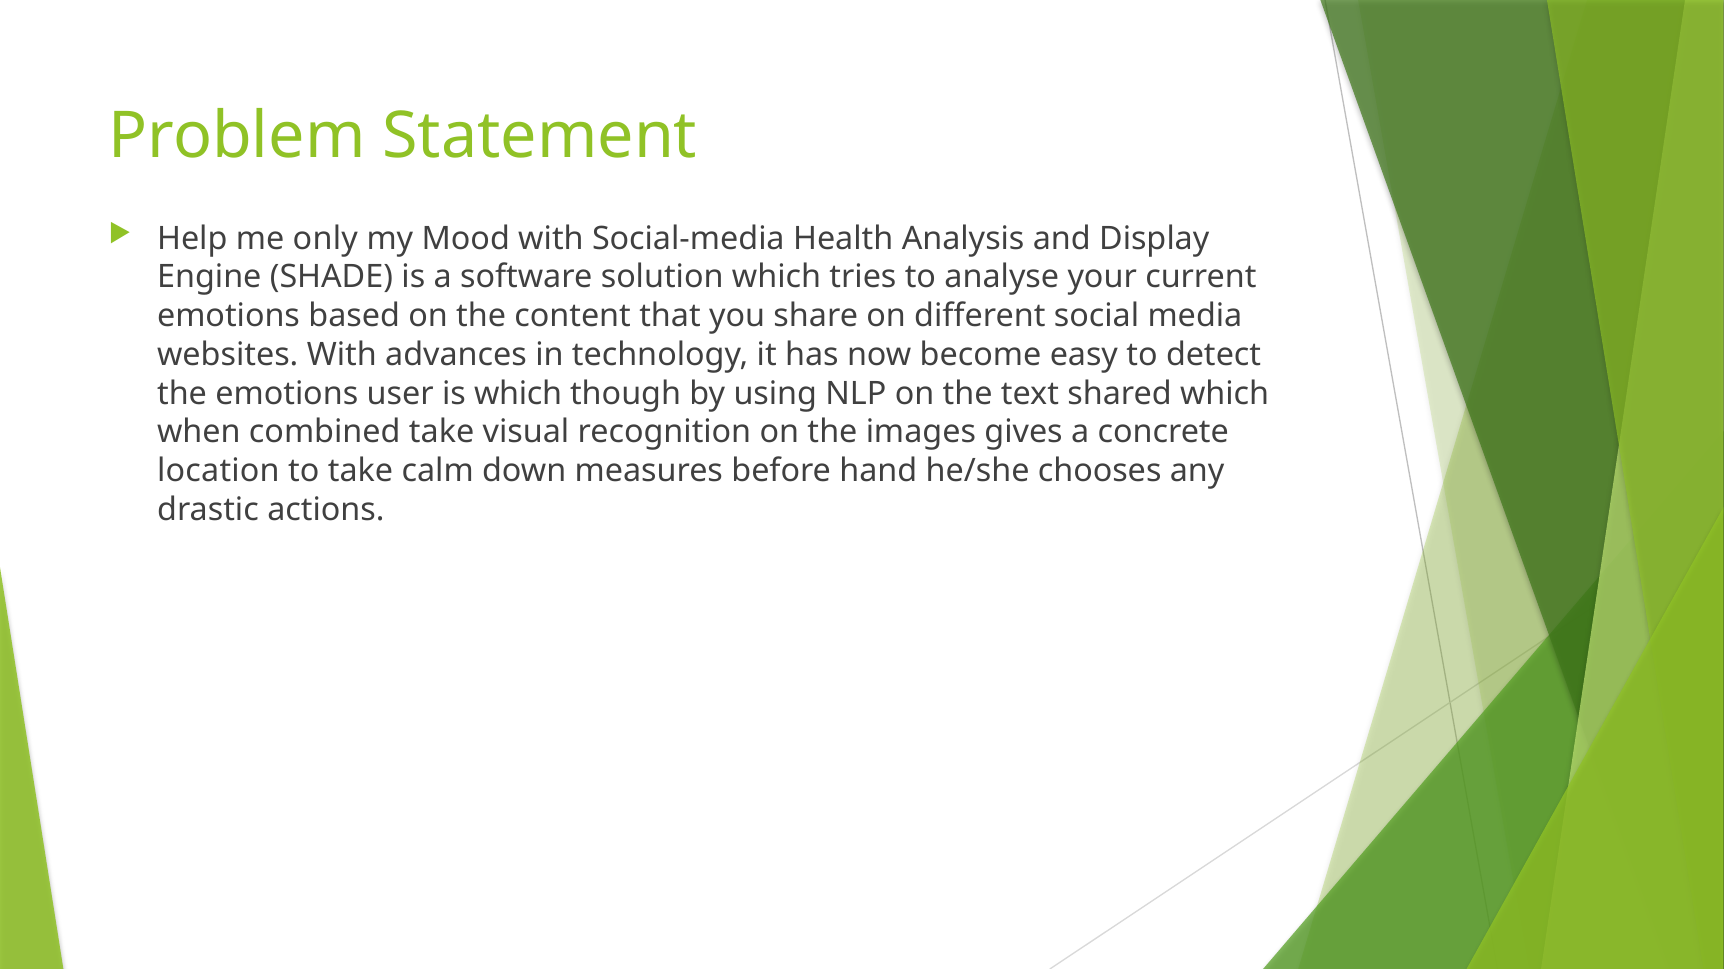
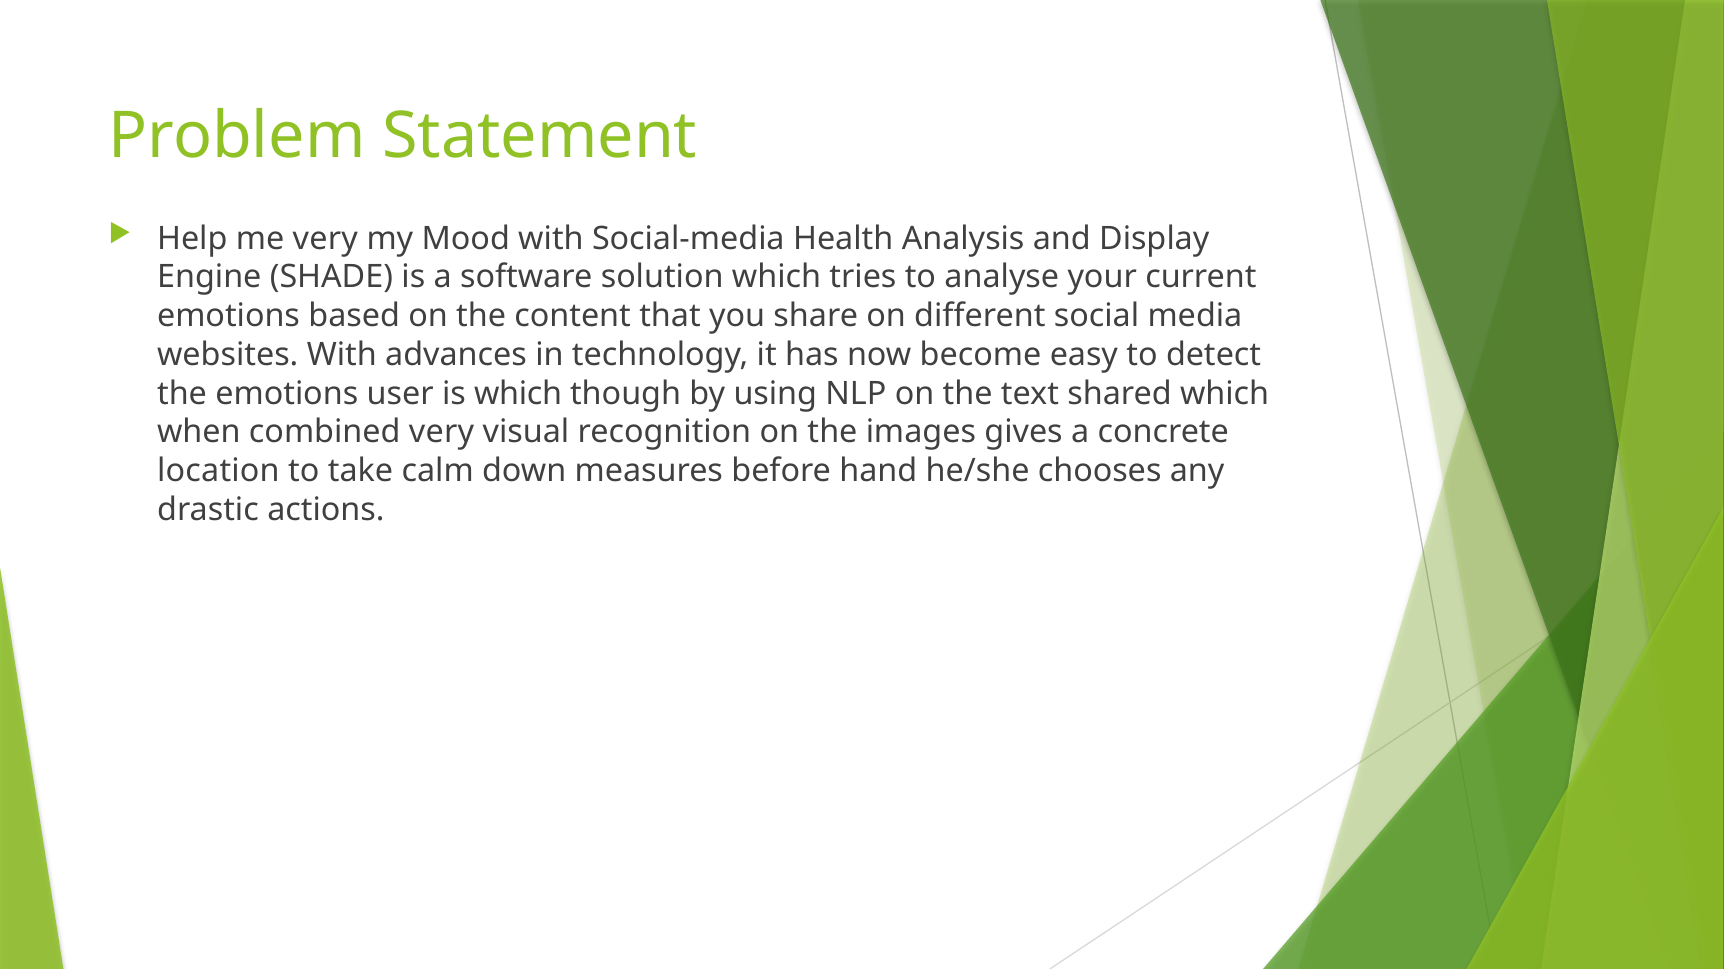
me only: only -> very
combined take: take -> very
